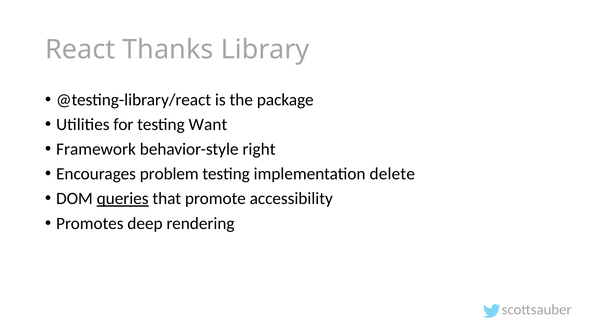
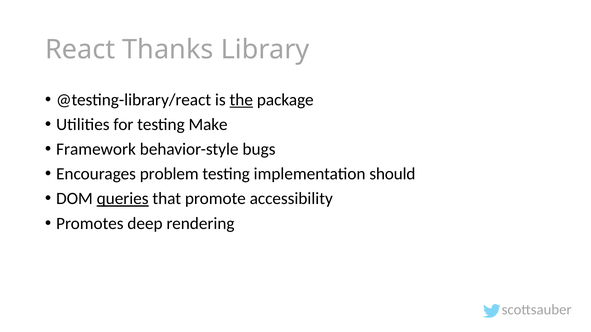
the underline: none -> present
Want: Want -> Make
right: right -> bugs
delete: delete -> should
